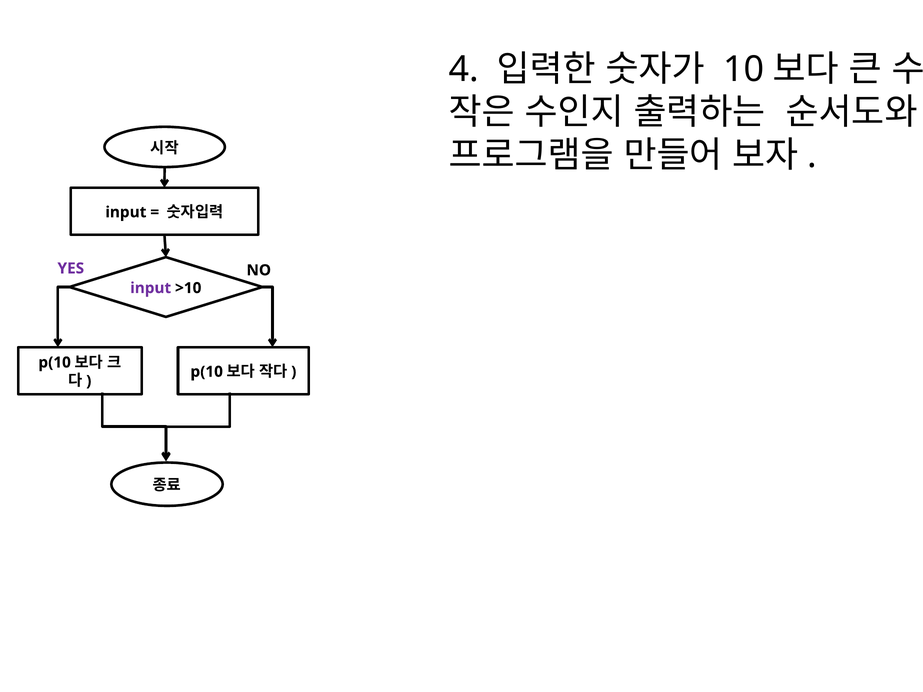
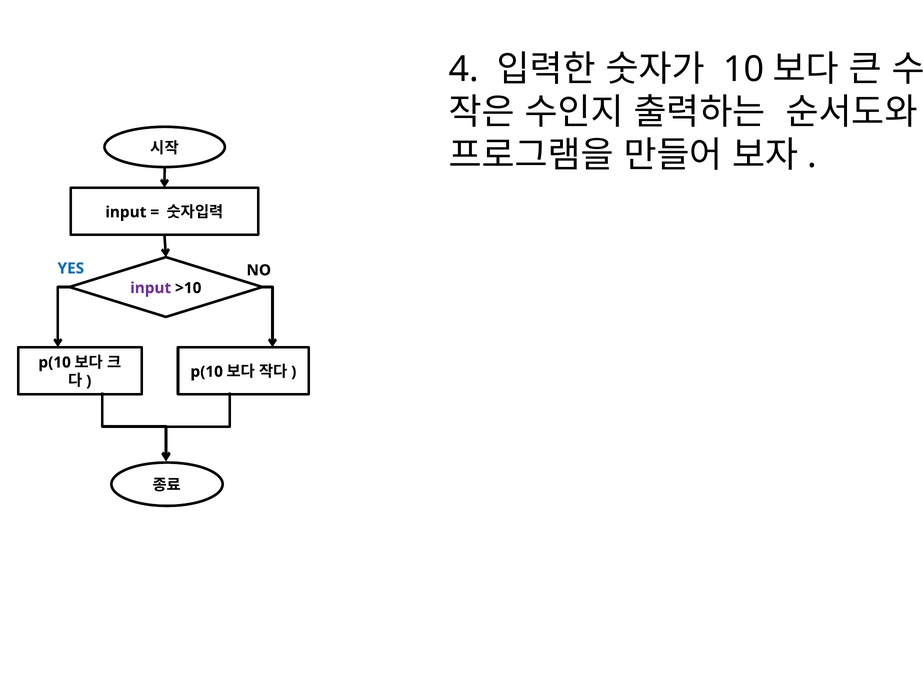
YES colour: purple -> blue
